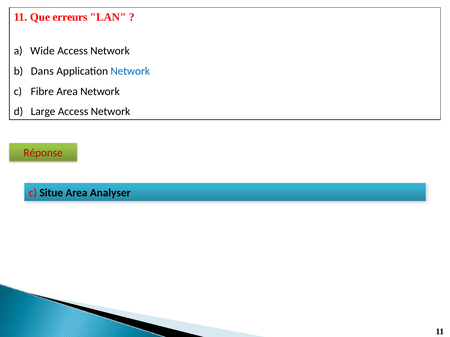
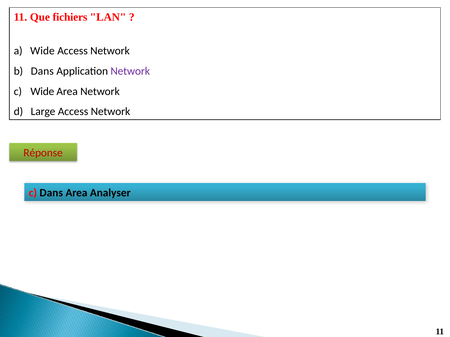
erreurs: erreurs -> fichiers
Network at (130, 71) colour: blue -> purple
c Fibre: Fibre -> Wide
c Situe: Situe -> Dans
